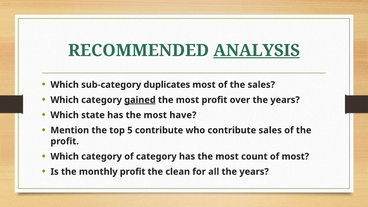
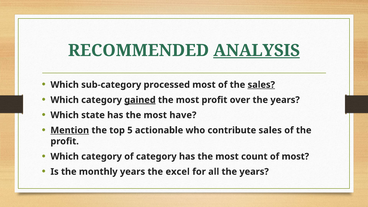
duplicates: duplicates -> processed
sales at (261, 85) underline: none -> present
Mention underline: none -> present
5 contribute: contribute -> actionable
monthly profit: profit -> years
clean: clean -> excel
